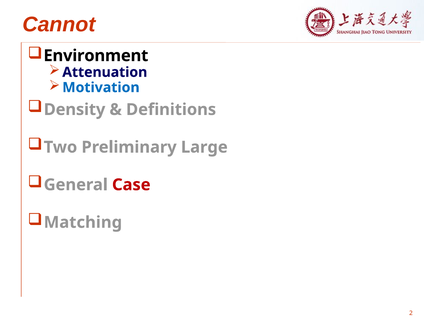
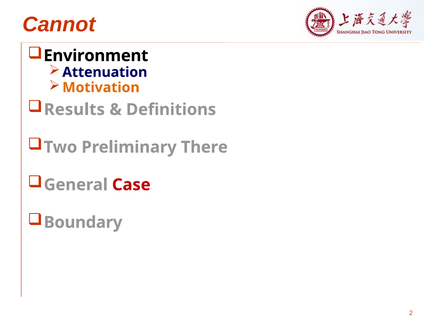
Motivation colour: blue -> orange
Density: Density -> Results
Large: Large -> There
Matching: Matching -> Boundary
